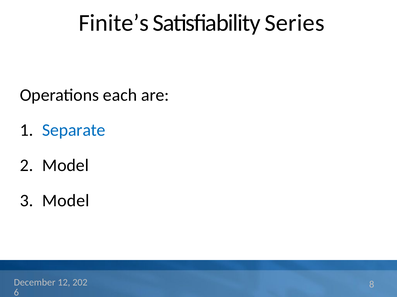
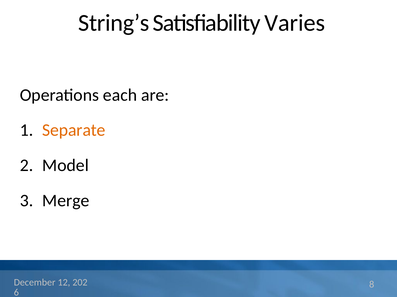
Finite’s: Finite’s -> String’s
Series: Series -> Varies
Separate colour: blue -> orange
Model at (66, 201): Model -> Merge
